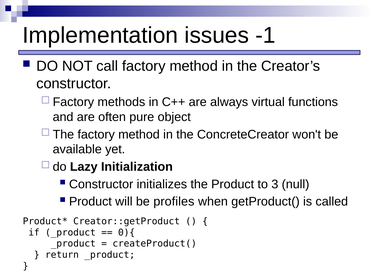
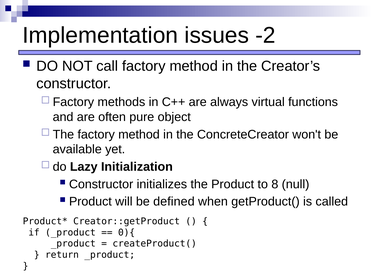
-1: -1 -> -2
3: 3 -> 8
profiles: profiles -> defined
